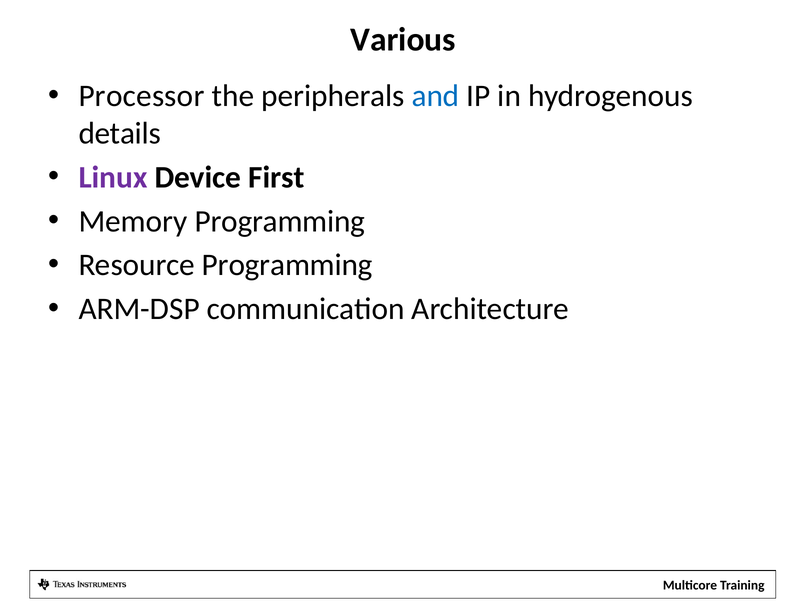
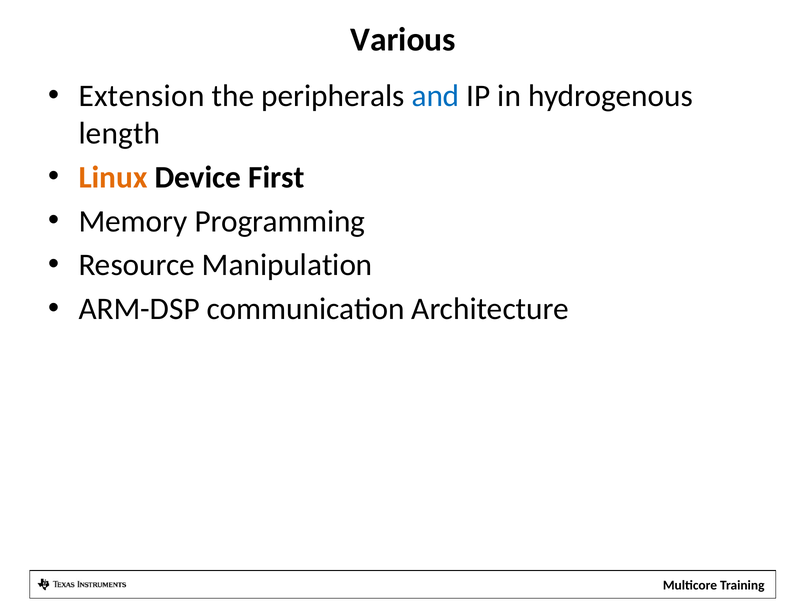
Processor: Processor -> Extension
details: details -> length
Linux colour: purple -> orange
Resource Programming: Programming -> Manipulation
